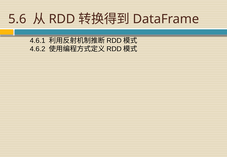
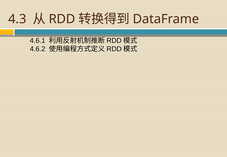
5.6: 5.6 -> 4.3
